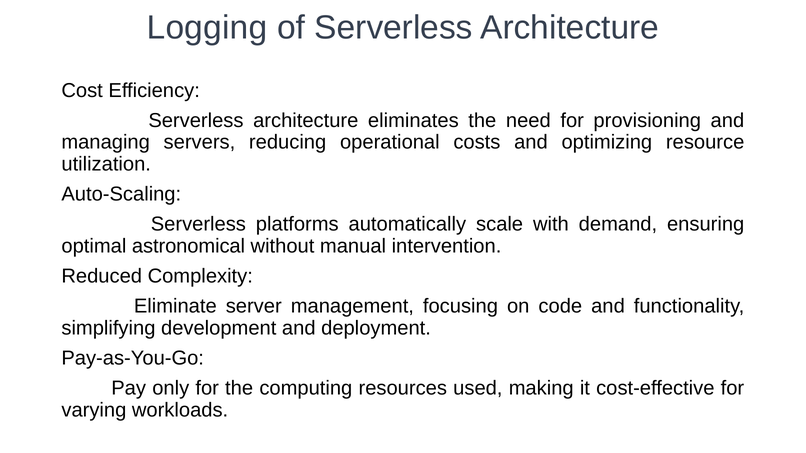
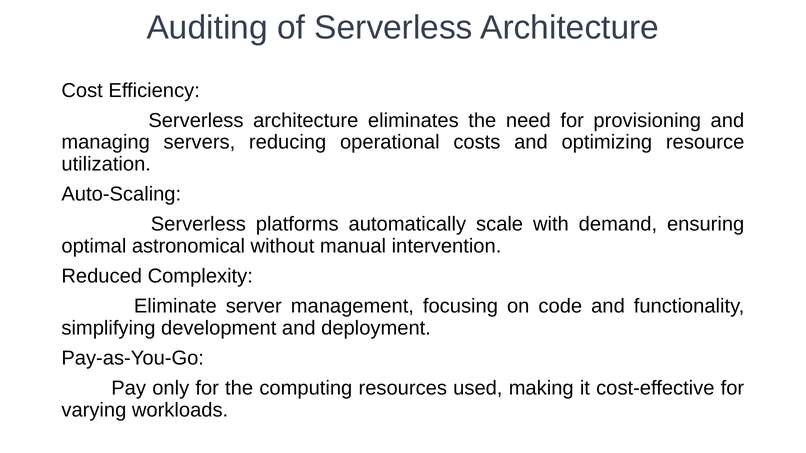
Logging: Logging -> Auditing
